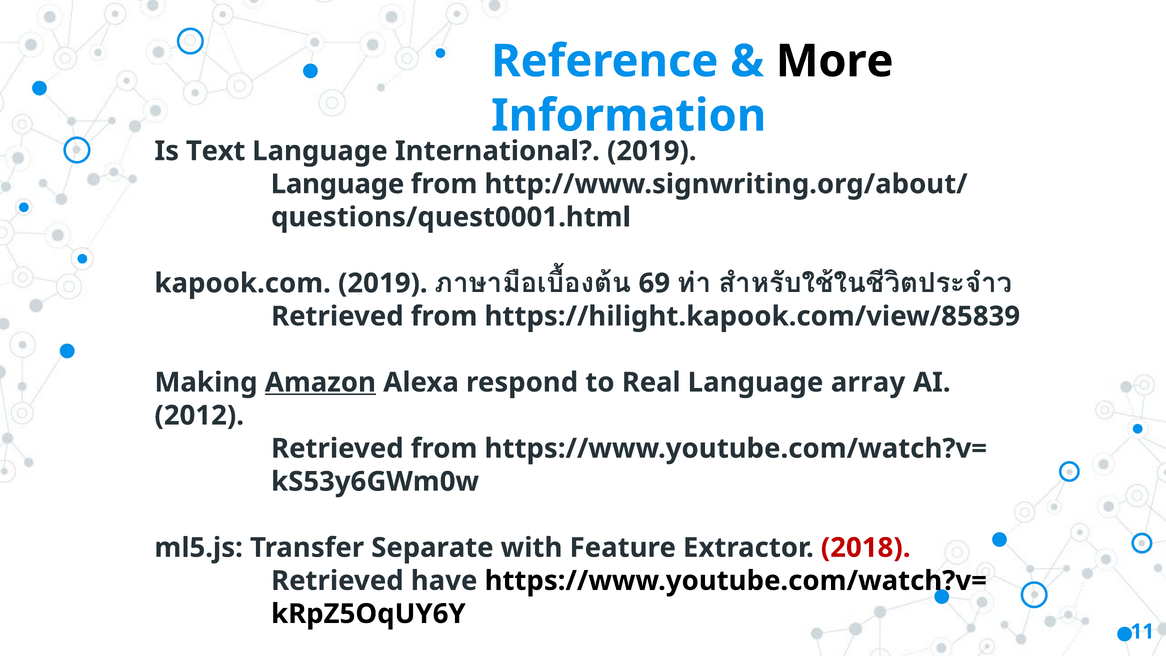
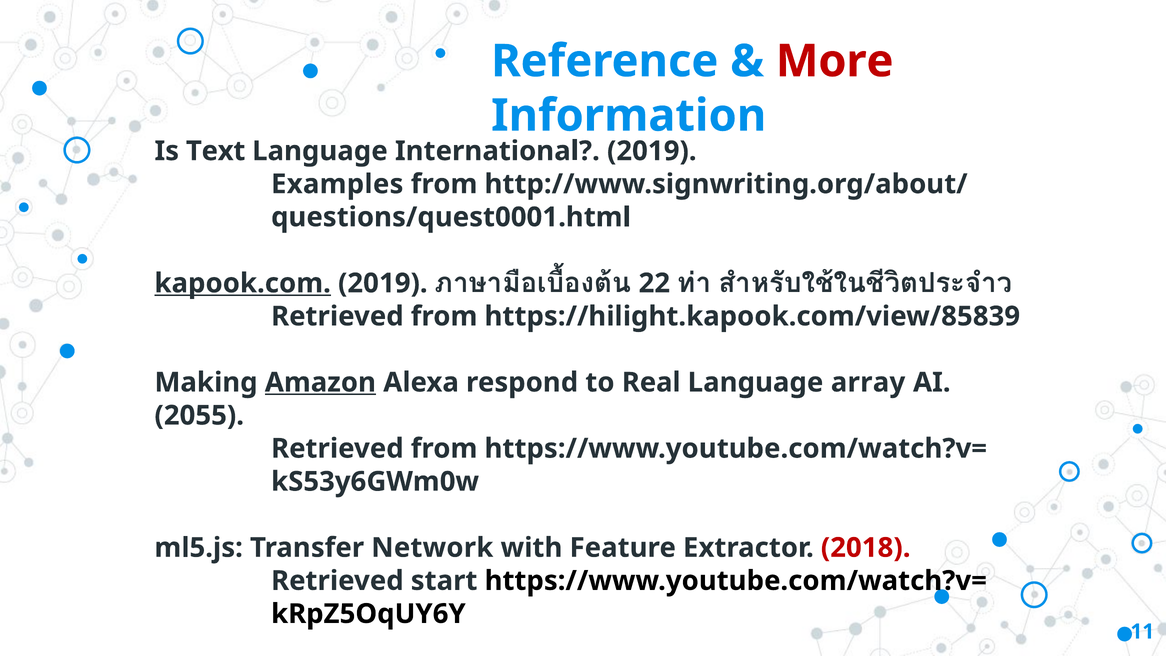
More colour: black -> red
Language at (338, 184): Language -> Examples
kapook.com underline: none -> present
69: 69 -> 22
2012: 2012 -> 2055
Separate: Separate -> Network
have: have -> start
